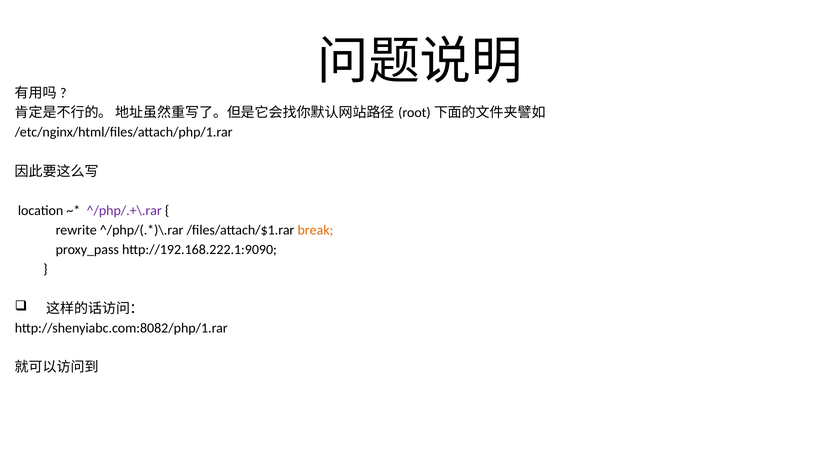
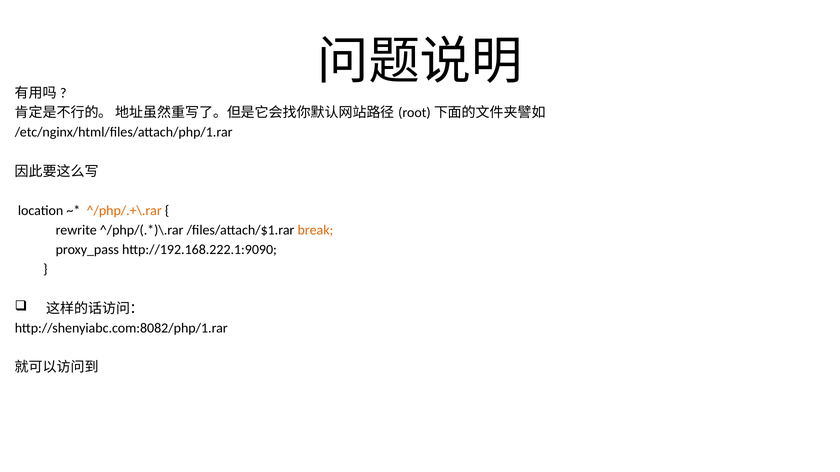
^/php/.+\.rar colour: purple -> orange
